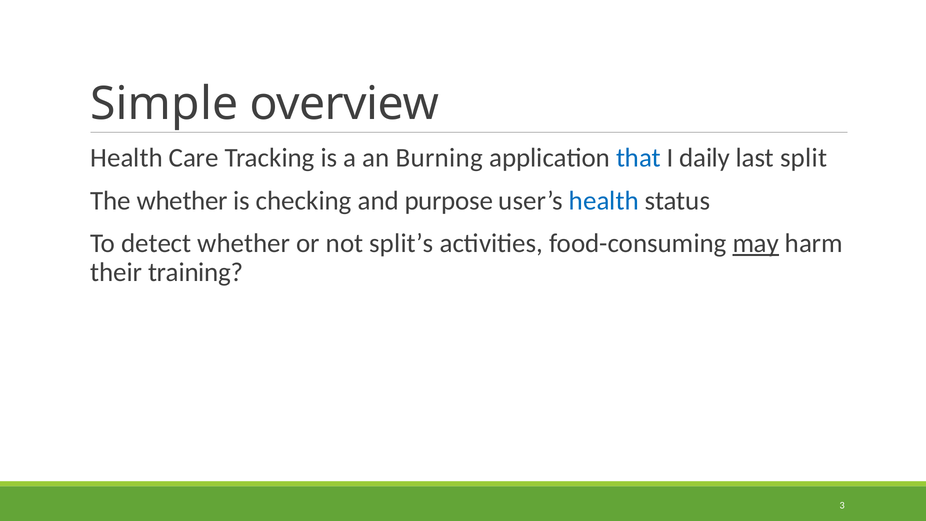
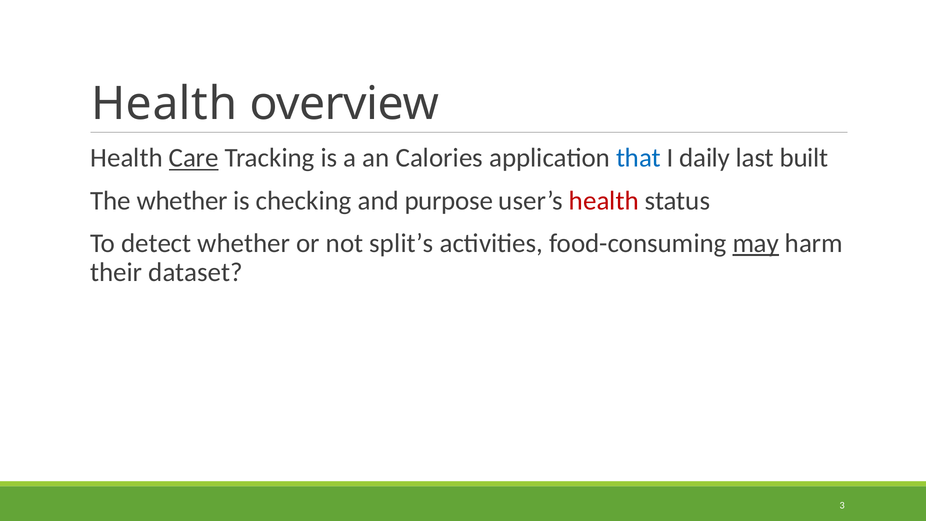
Simple at (164, 104): Simple -> Health
Care underline: none -> present
Burning: Burning -> Calories
split: split -> built
health at (604, 201) colour: blue -> red
training: training -> dataset
